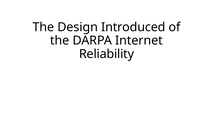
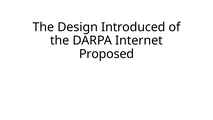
Reliability: Reliability -> Proposed
